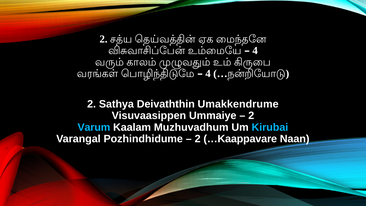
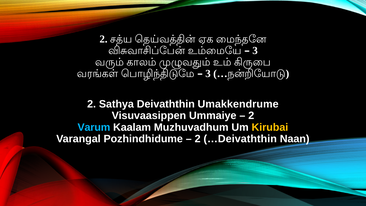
4 at (255, 50): 4 -> 3
4 at (208, 73): 4 -> 3
Kirubai colour: light blue -> yellow
…Kaappavare: …Kaappavare -> …Deivaththin
